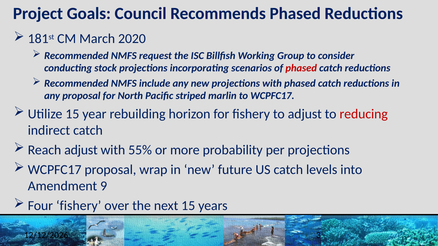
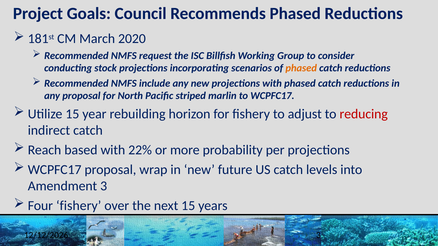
phased at (301, 68) colour: red -> orange
Reach adjust: adjust -> based
55%: 55% -> 22%
Amendment 9: 9 -> 3
